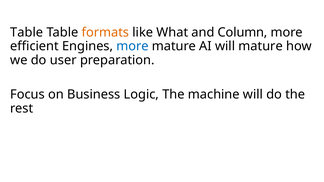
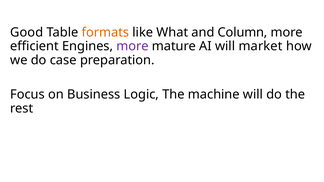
Table at (27, 32): Table -> Good
more at (132, 46) colour: blue -> purple
will mature: mature -> market
user: user -> case
